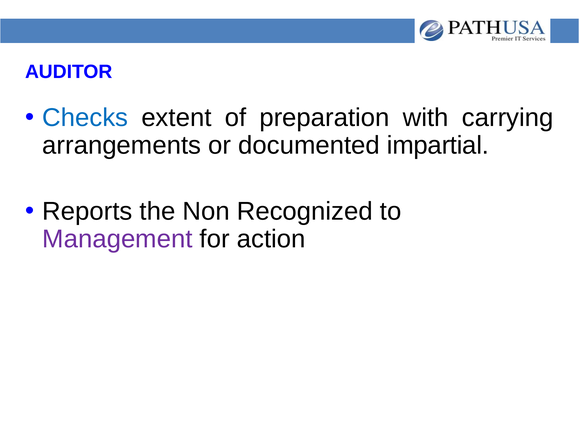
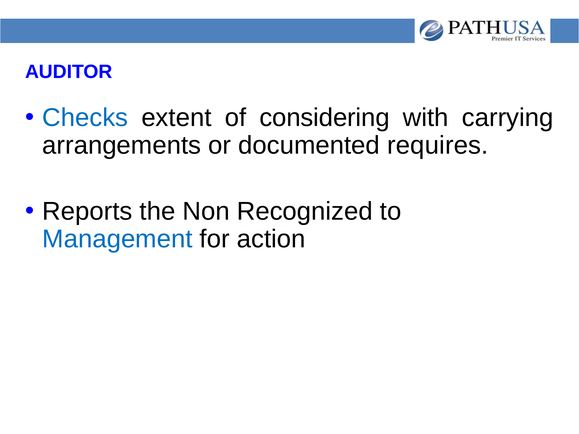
preparation: preparation -> considering
impartial: impartial -> requires
Management colour: purple -> blue
